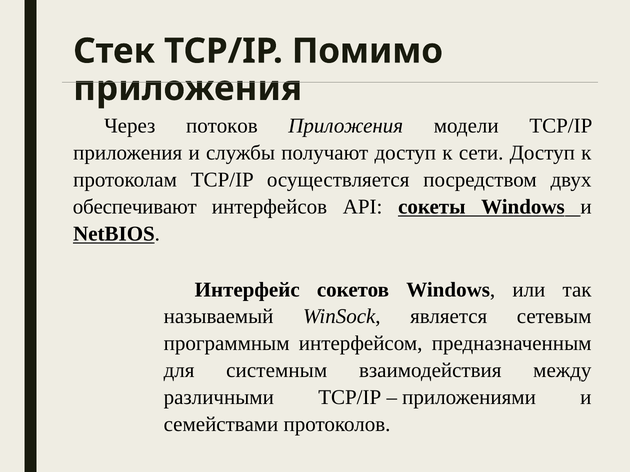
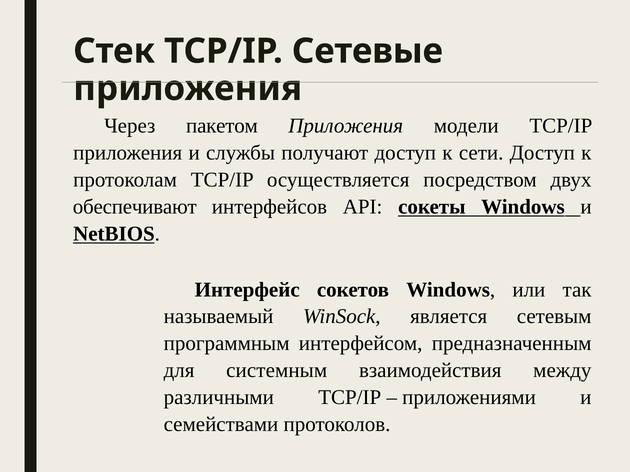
Помимо: Помимо -> Сетевые
потоков: потоков -> пакетом
